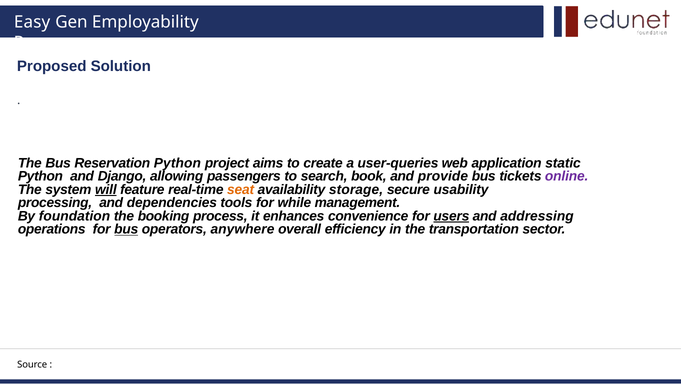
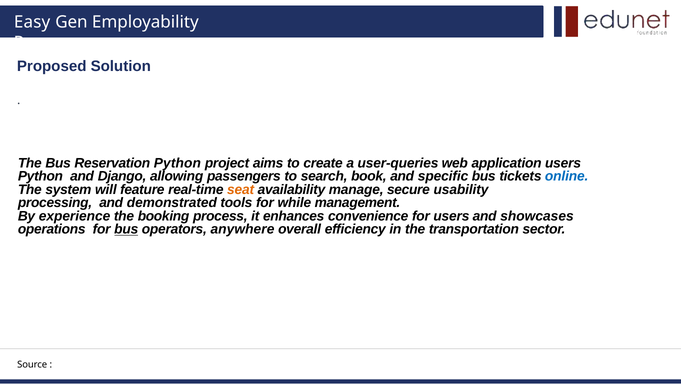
application static: static -> users
provide: provide -> specific
online colour: purple -> blue
will underline: present -> none
storage: storage -> manage
dependencies: dependencies -> demonstrated
foundation: foundation -> experience
users at (451, 216) underline: present -> none
addressing: addressing -> showcases
